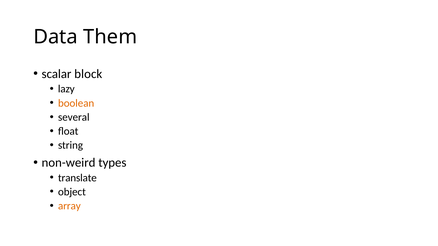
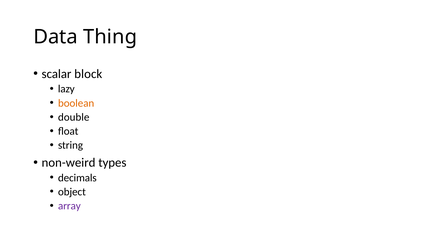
Them: Them -> Thing
several: several -> double
translate: translate -> decimals
array colour: orange -> purple
